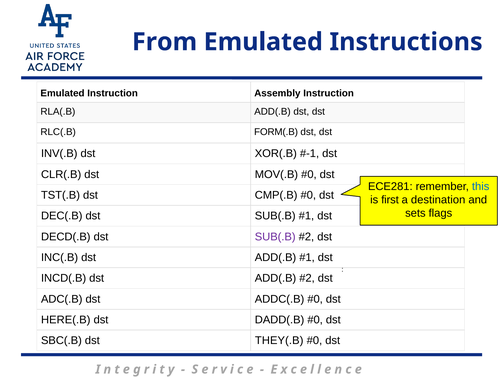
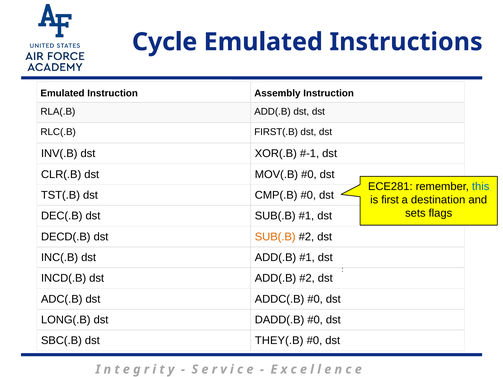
From: From -> Cycle
FORM(.B: FORM(.B -> FIRST(.B
SUB(.B at (275, 237) colour: purple -> orange
HERE(.B: HERE(.B -> LONG(.B
